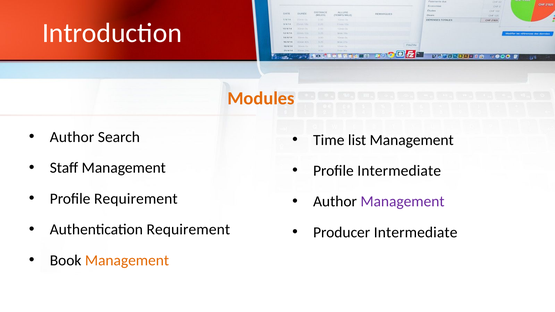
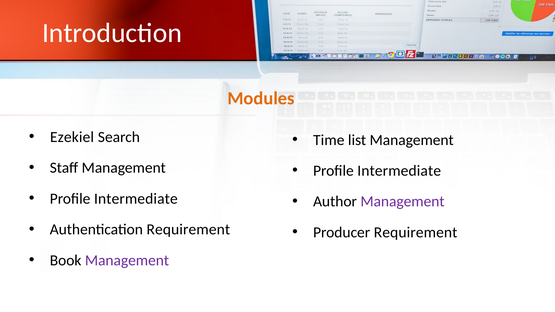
Author at (72, 137): Author -> Ezekiel
Requirement at (136, 199): Requirement -> Intermediate
Producer Intermediate: Intermediate -> Requirement
Management at (127, 261) colour: orange -> purple
